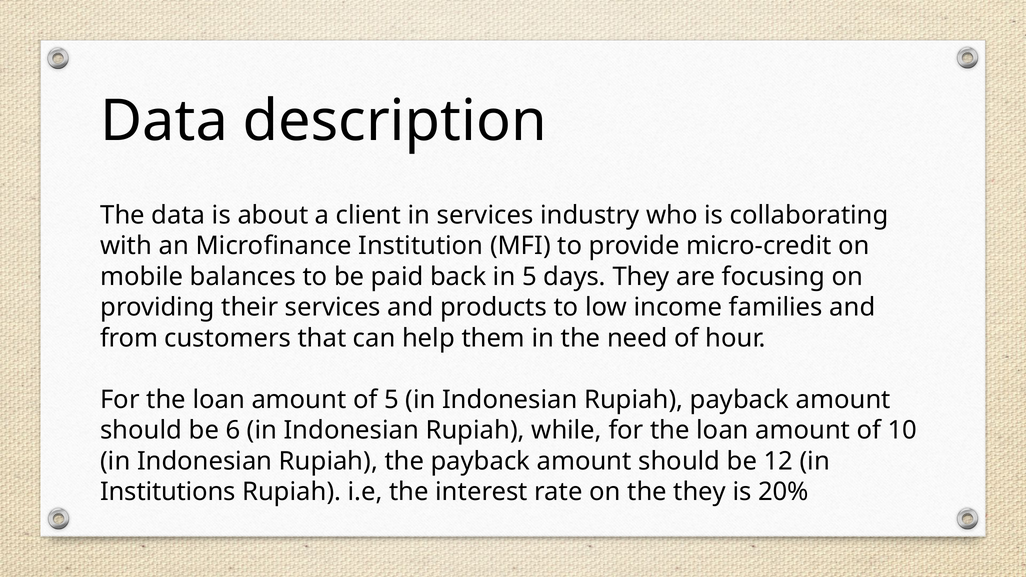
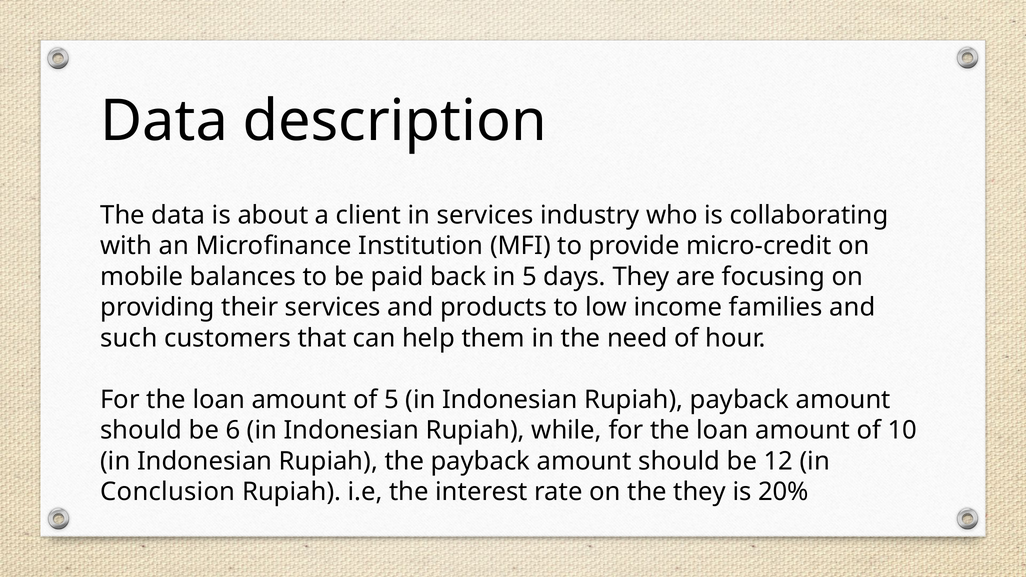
from: from -> such
Institutions: Institutions -> Conclusion
